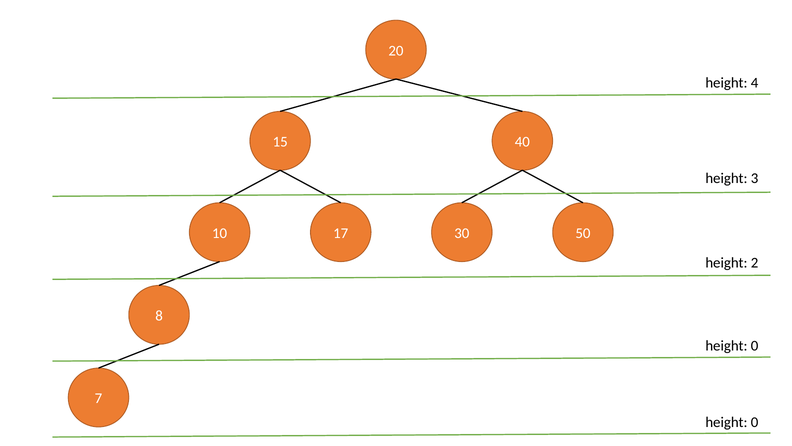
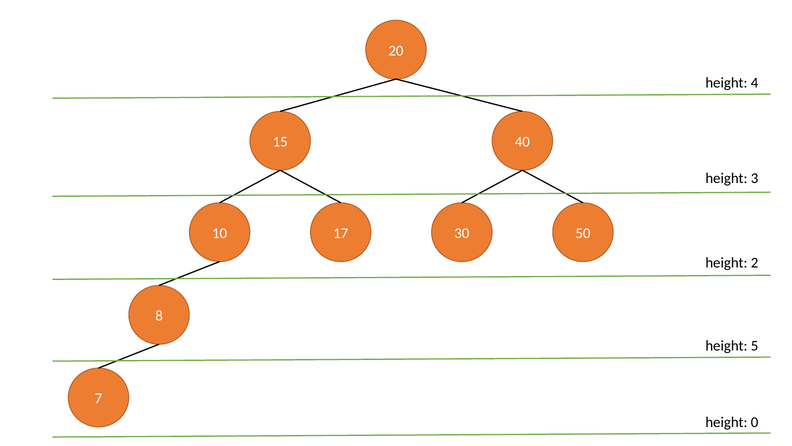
0 at (755, 346): 0 -> 5
